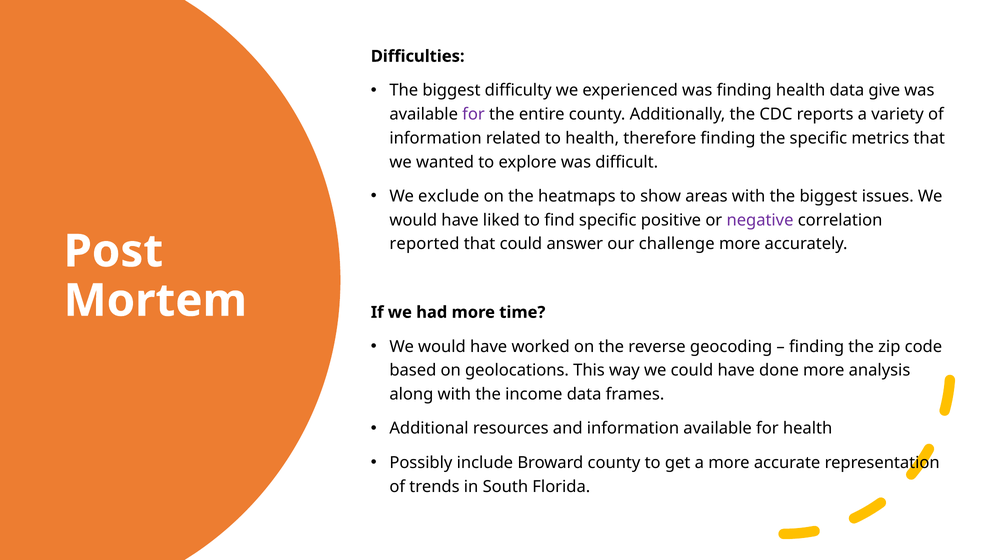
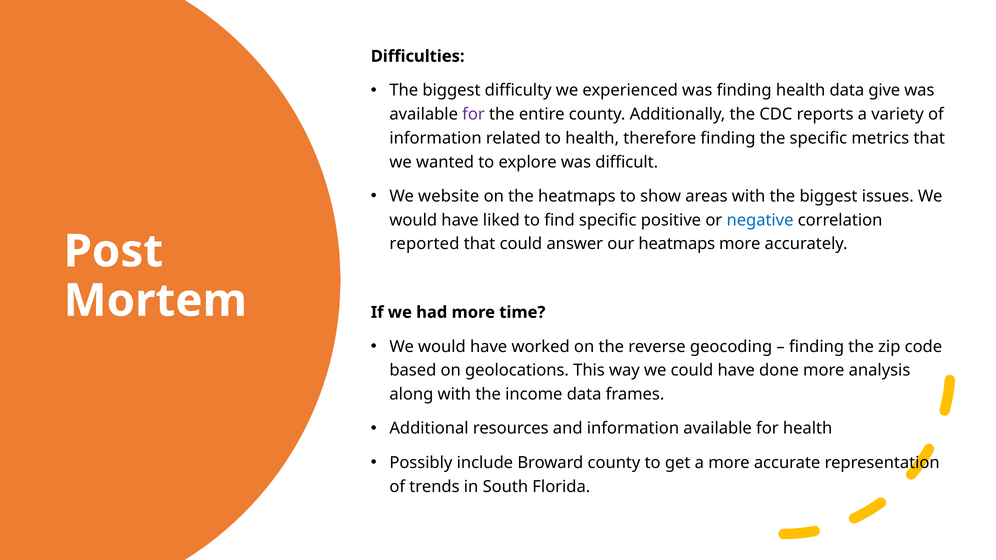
exclude: exclude -> website
negative colour: purple -> blue
our challenge: challenge -> heatmaps
